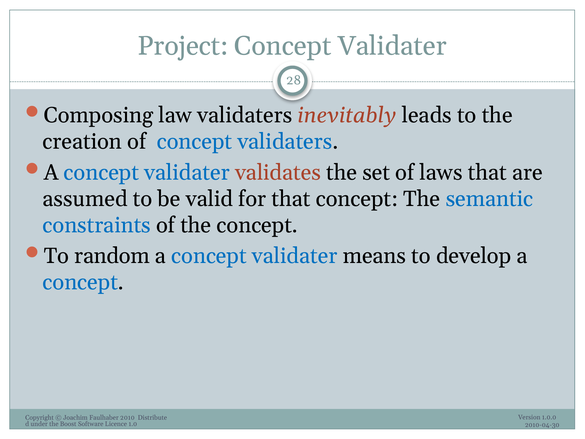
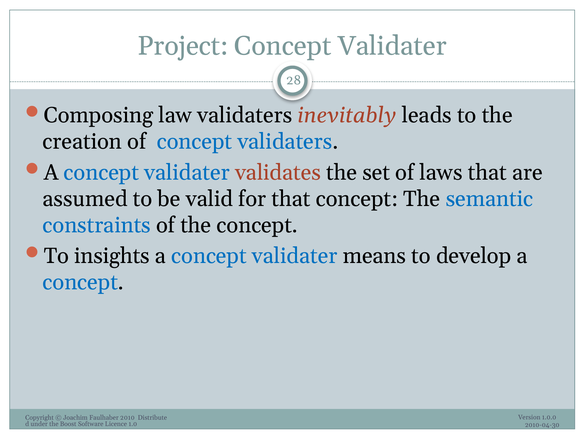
random: random -> insights
